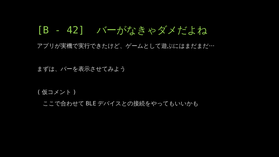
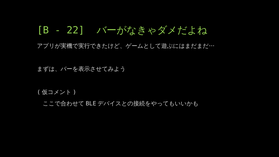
42: 42 -> 22
